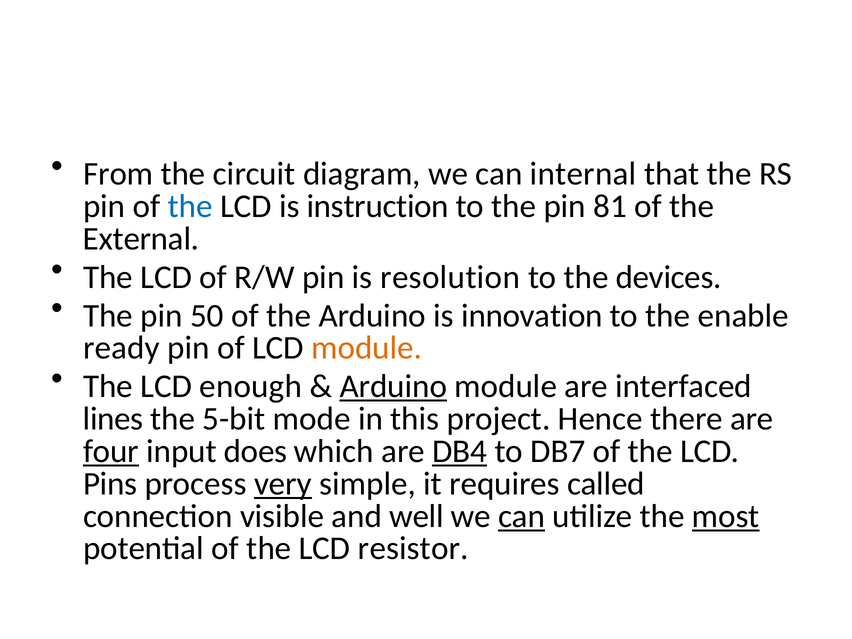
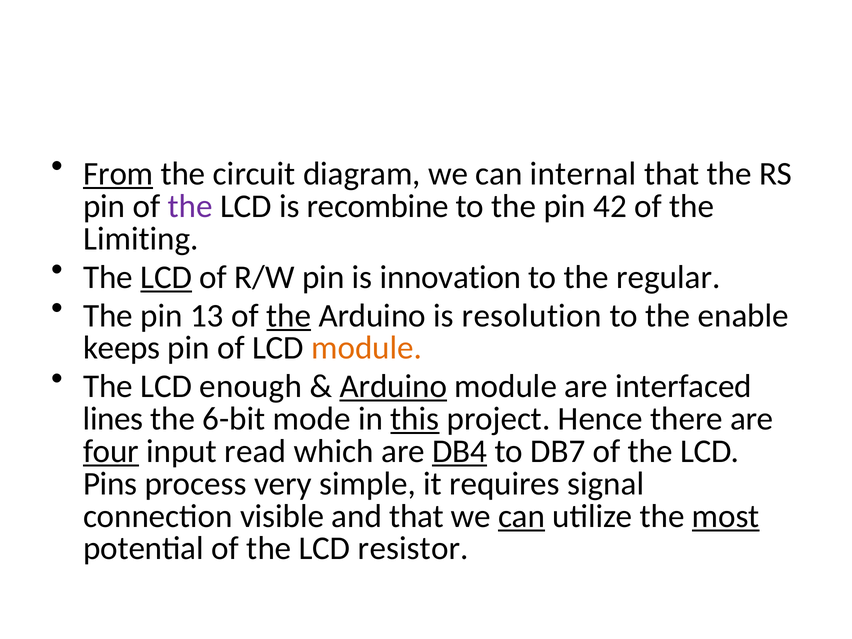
From underline: none -> present
the at (190, 206) colour: blue -> purple
instruction: instruction -> recombine
81: 81 -> 42
External: External -> Limiting
LCD at (166, 277) underline: none -> present
resolution: resolution -> innovation
devices: devices -> regular
50: 50 -> 13
the at (289, 316) underline: none -> present
innovation: innovation -> resolution
ready: ready -> keeps
5-bit: 5-bit -> 6-bit
this underline: none -> present
does: does -> read
very underline: present -> none
called: called -> signal
and well: well -> that
